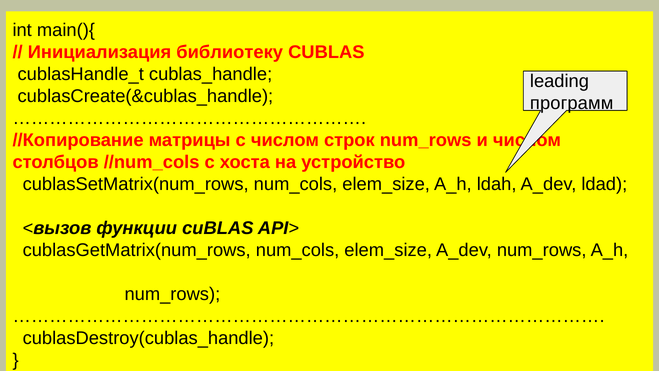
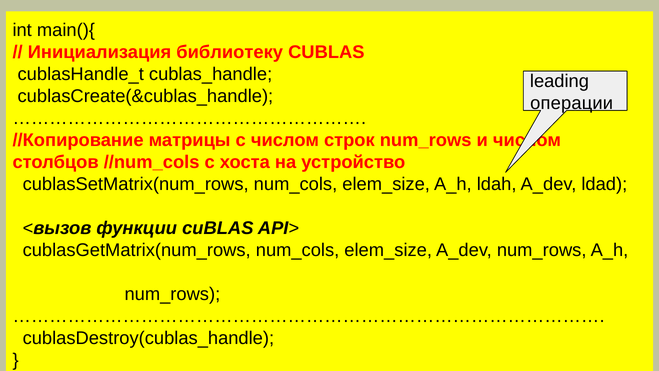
программ: программ -> операции
